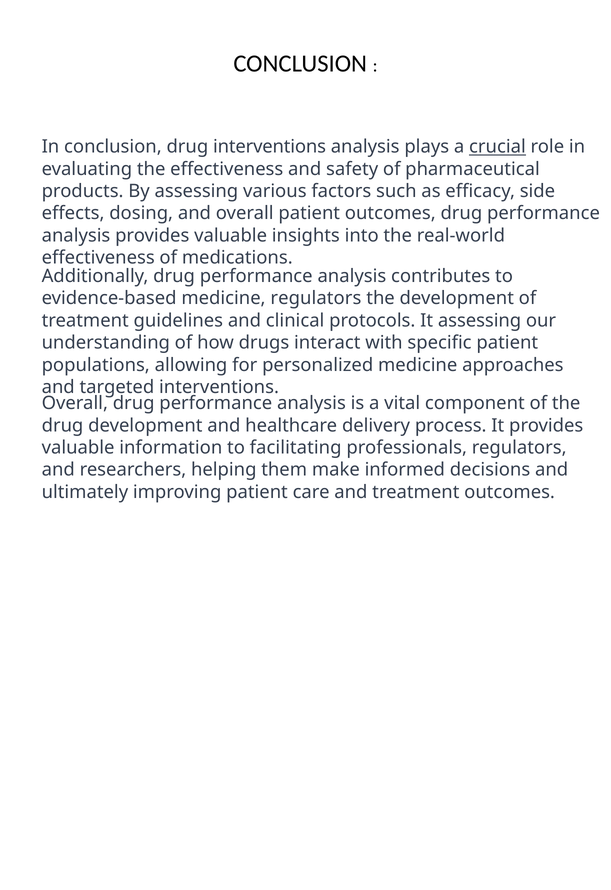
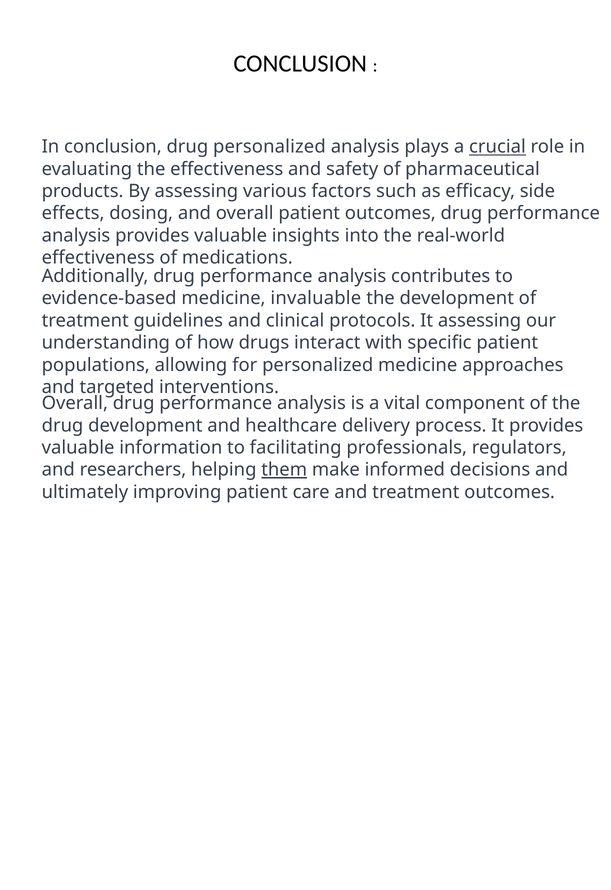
drug interventions: interventions -> personalized
medicine regulators: regulators -> invaluable
them underline: none -> present
